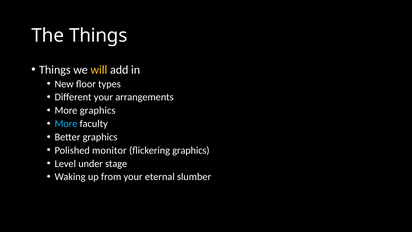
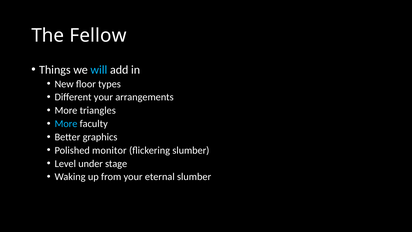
The Things: Things -> Fellow
will colour: yellow -> light blue
More graphics: graphics -> triangles
flickering graphics: graphics -> slumber
